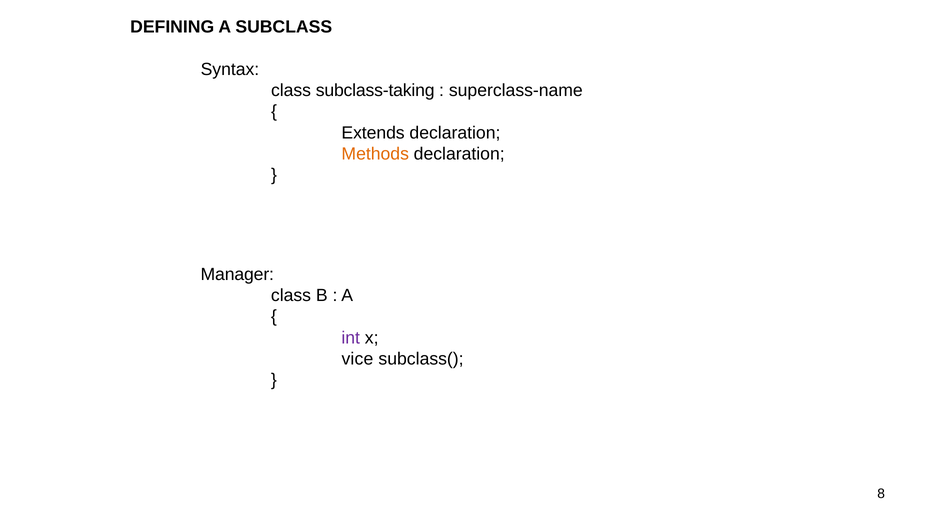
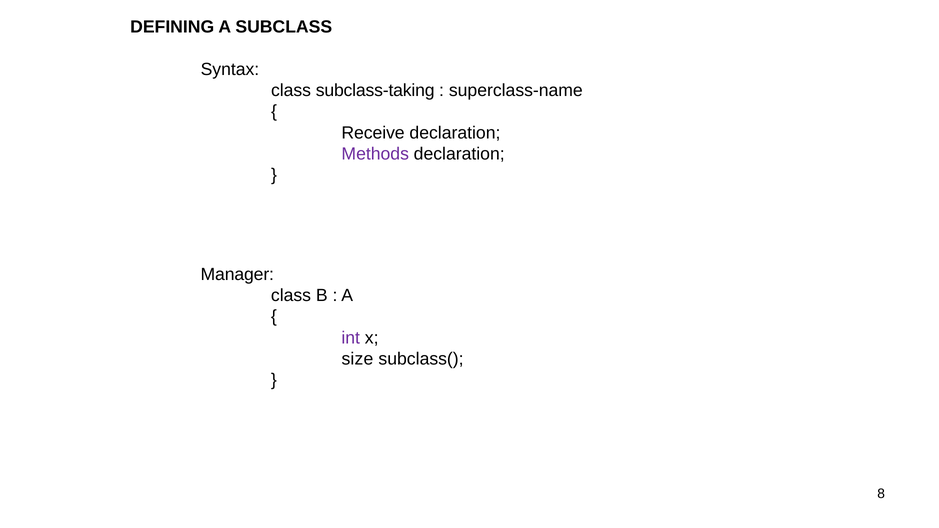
Extends: Extends -> Receive
Methods colour: orange -> purple
vice: vice -> size
